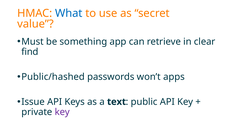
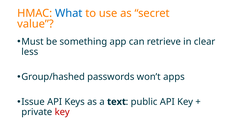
find: find -> less
Public/hashed: Public/hashed -> Group/hashed
key at (62, 112) colour: purple -> red
